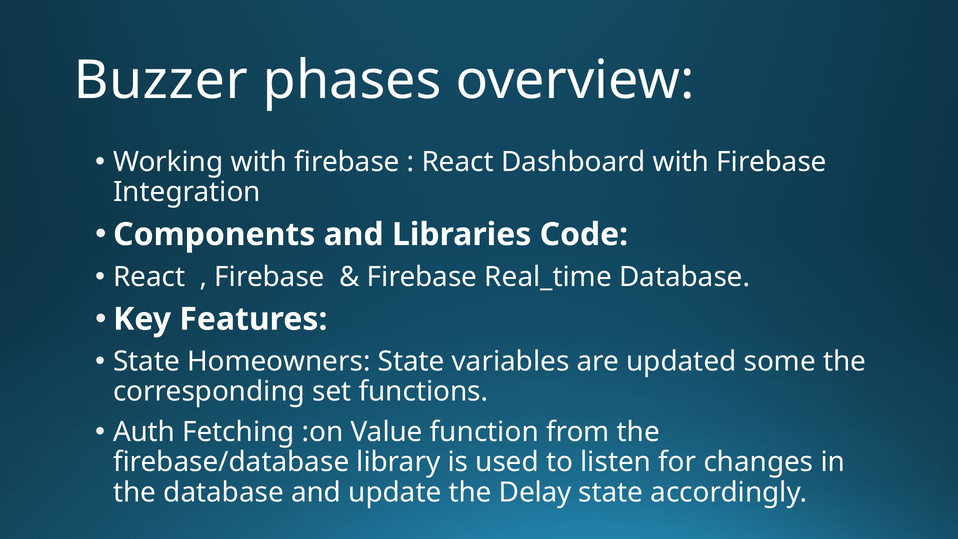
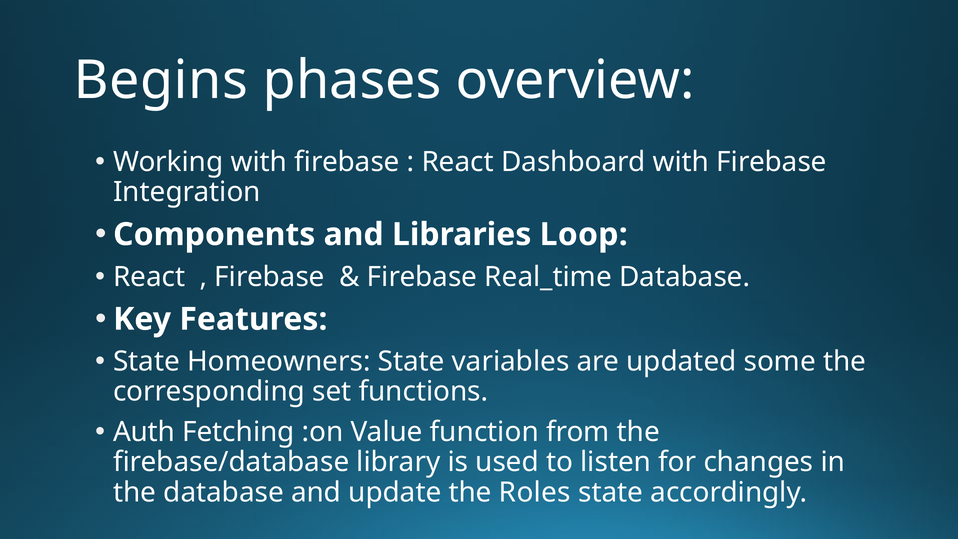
Buzzer: Buzzer -> Begins
Code: Code -> Loop
Delay: Delay -> Roles
